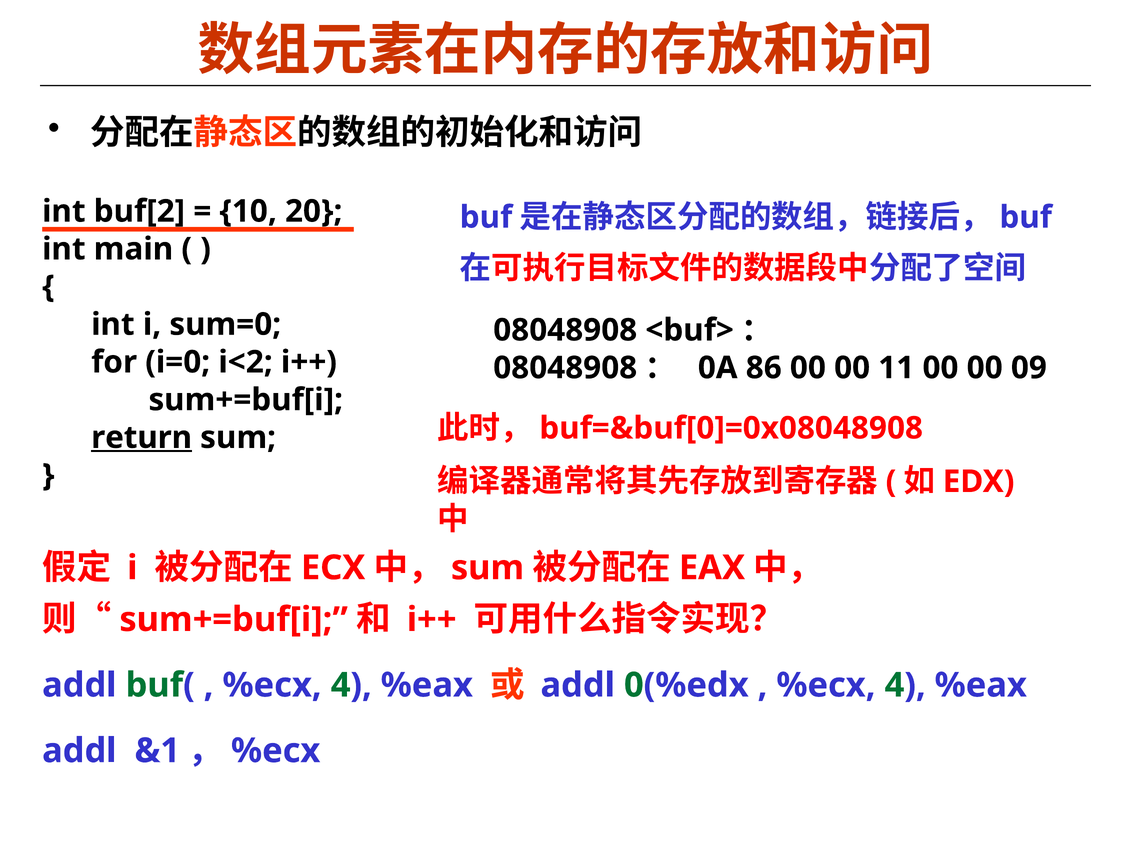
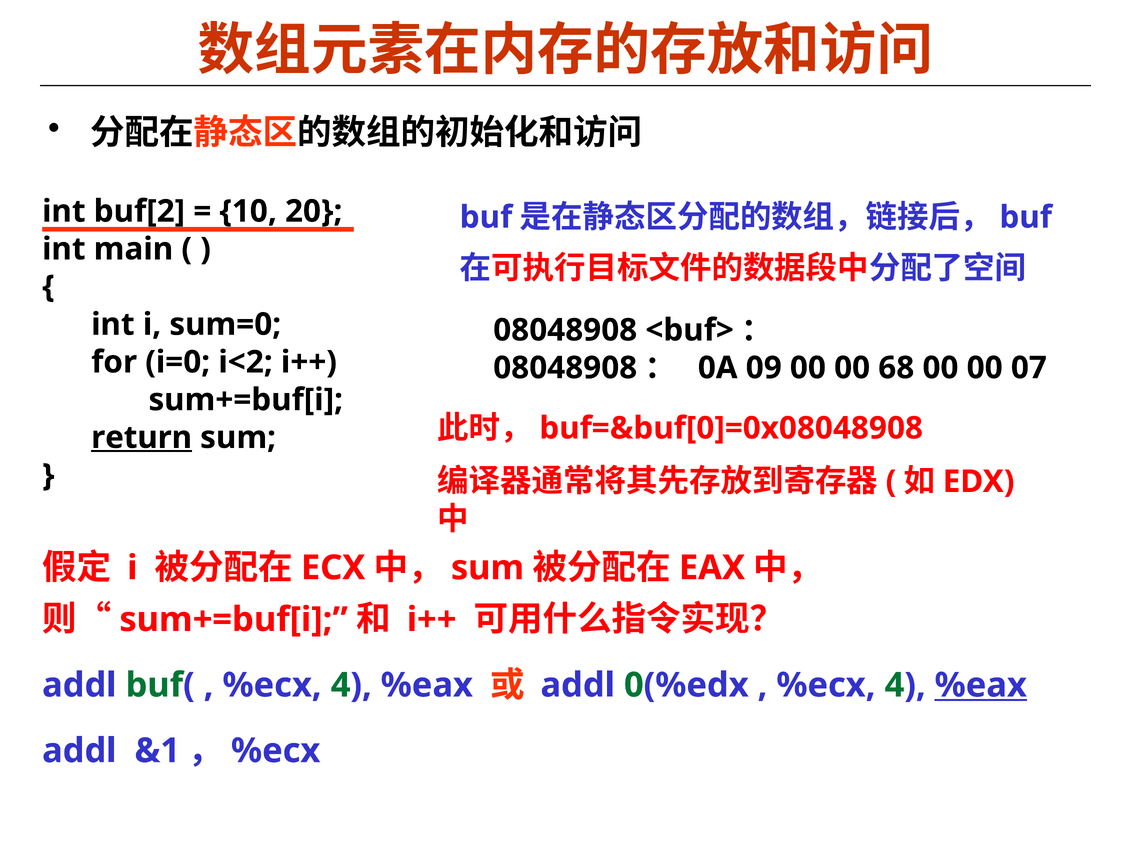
86: 86 -> 09
11: 11 -> 68
09: 09 -> 07
%eax at (981, 685) underline: none -> present
